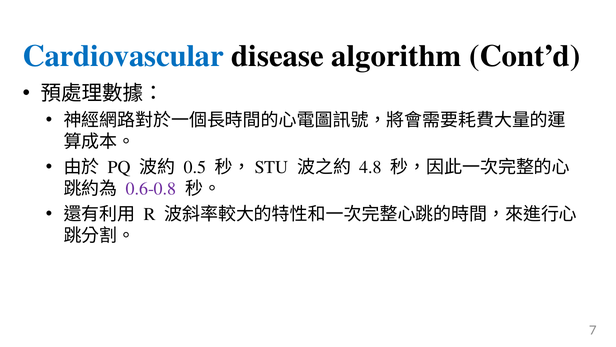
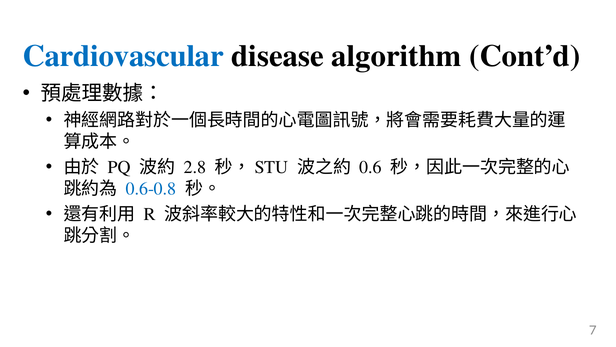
0.5: 0.5 -> 2.8
4.8: 4.8 -> 0.6
0.6-0.8 colour: purple -> blue
